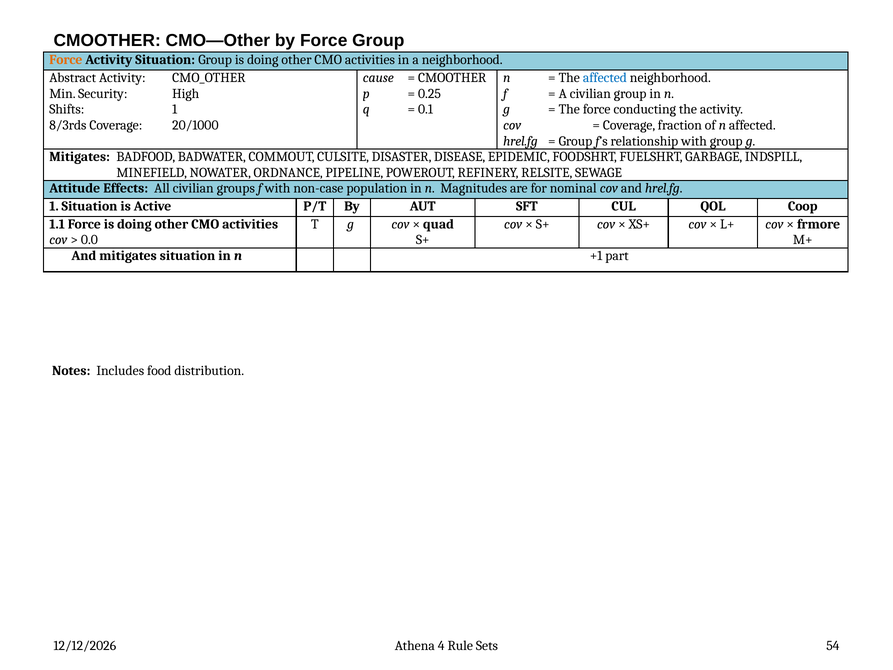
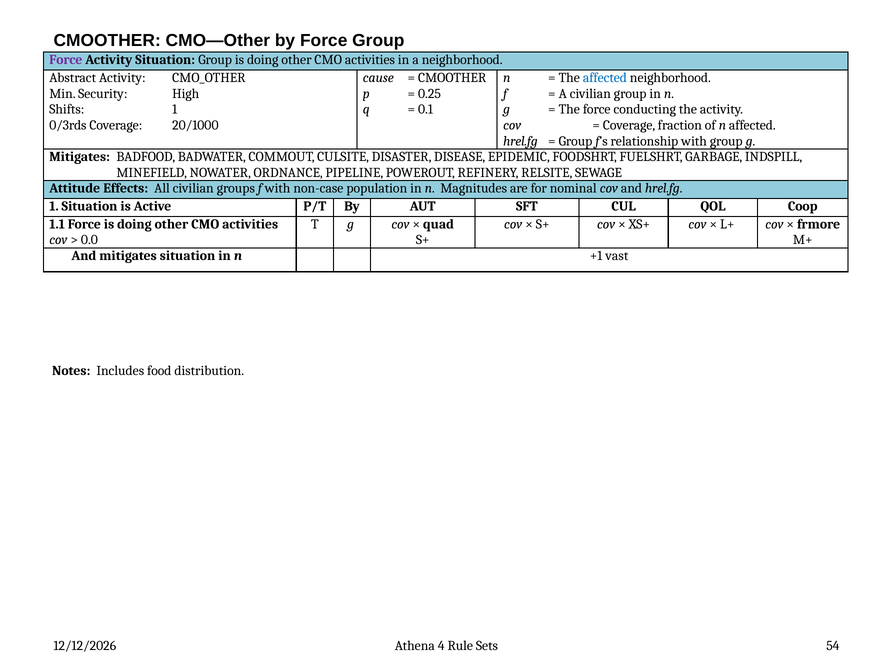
Force at (66, 60) colour: orange -> purple
8/3rds: 8/3rds -> 0/3rds
part: part -> vast
